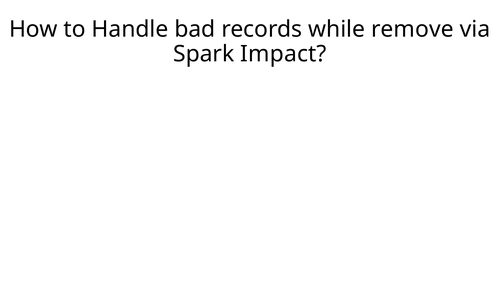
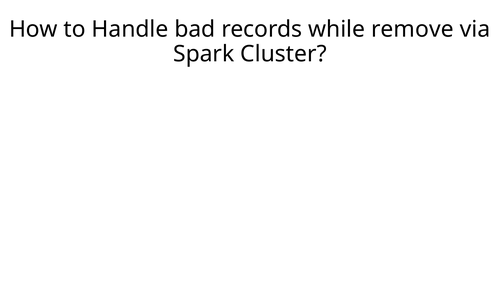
Impact: Impact -> Cluster
